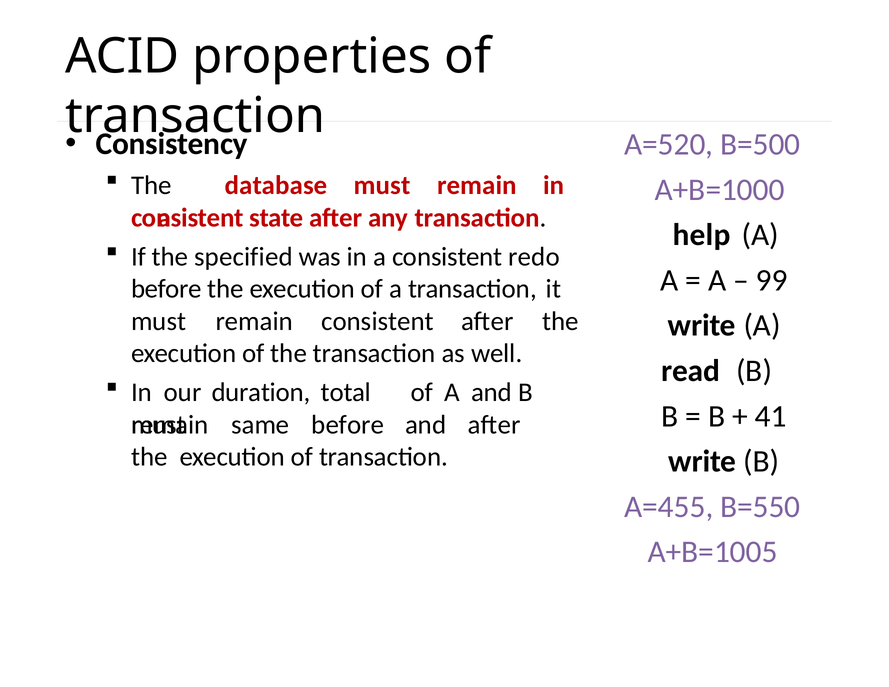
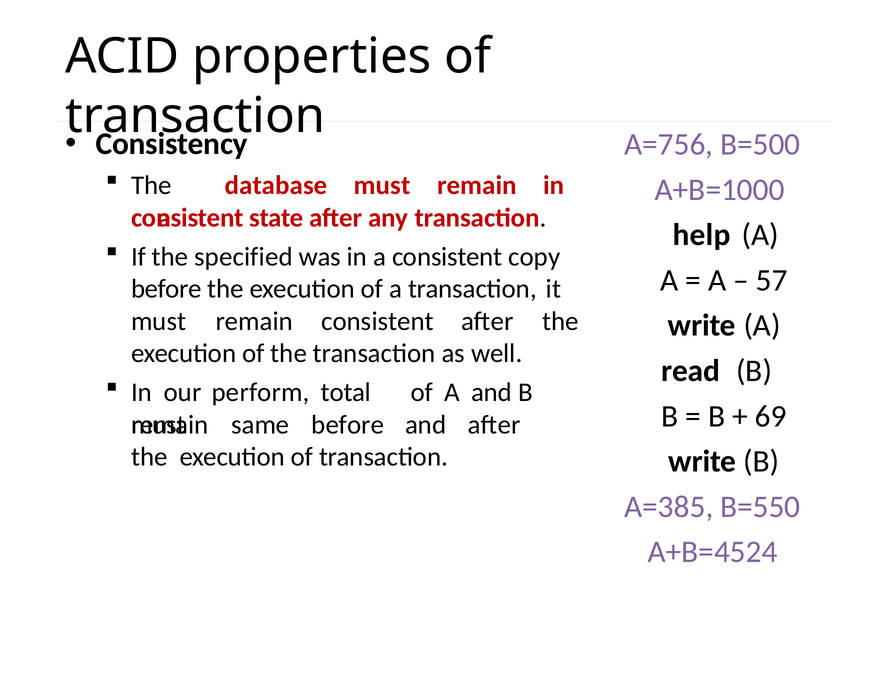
A=520: A=520 -> A=756
redo: redo -> copy
99: 99 -> 57
duration: duration -> perform
41: 41 -> 69
A=455: A=455 -> A=385
A+B=1005: A+B=1005 -> A+B=4524
